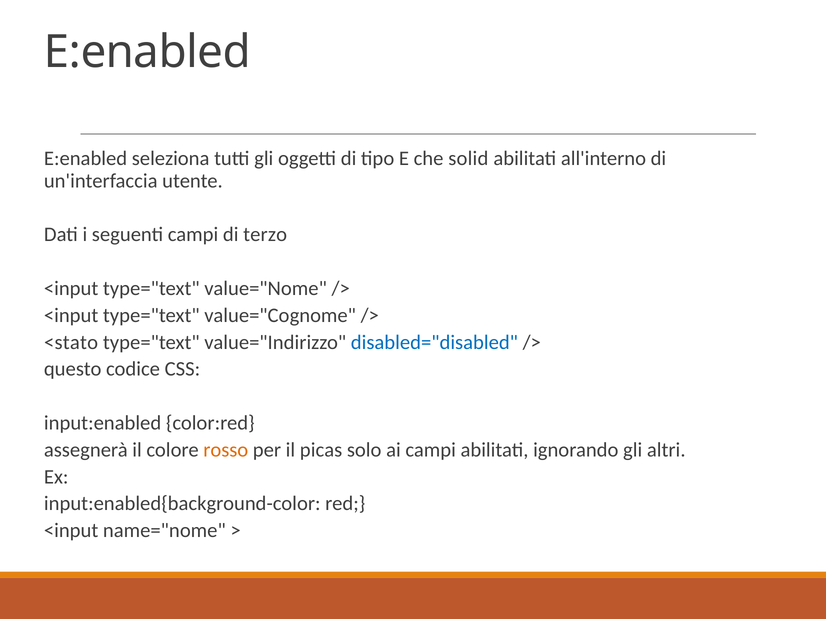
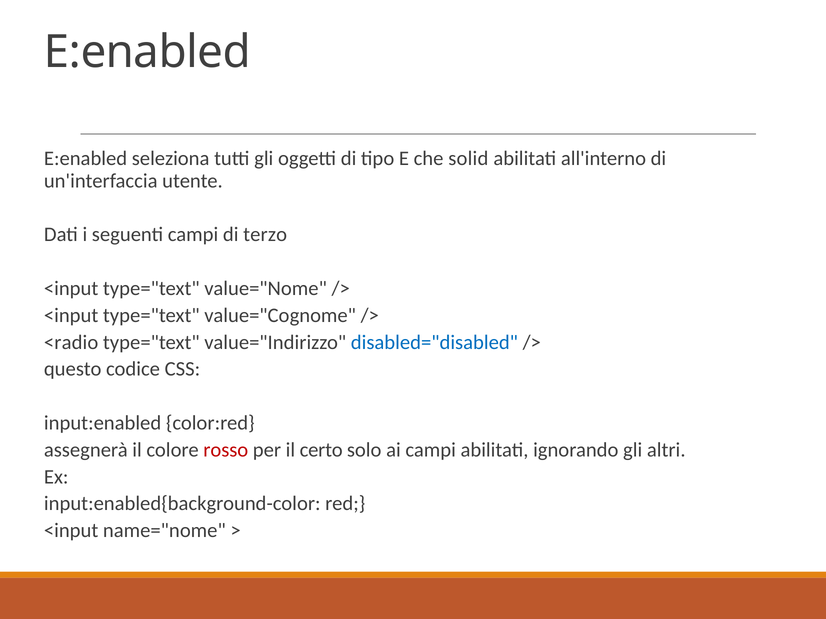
<stato: <stato -> <radio
rosso colour: orange -> red
picas: picas -> certo
